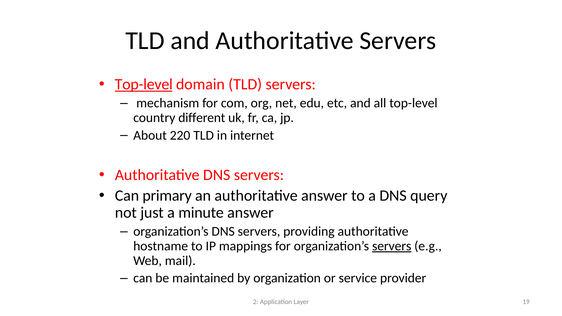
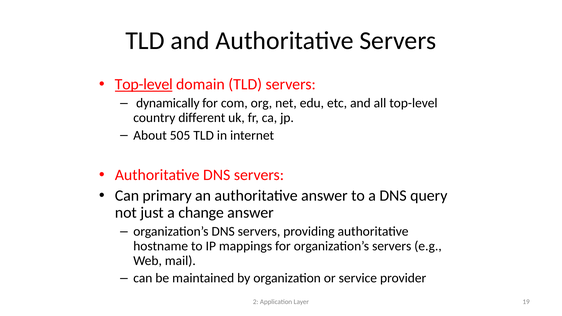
mechanism: mechanism -> dynamically
220: 220 -> 505
minute: minute -> change
servers at (392, 246) underline: present -> none
